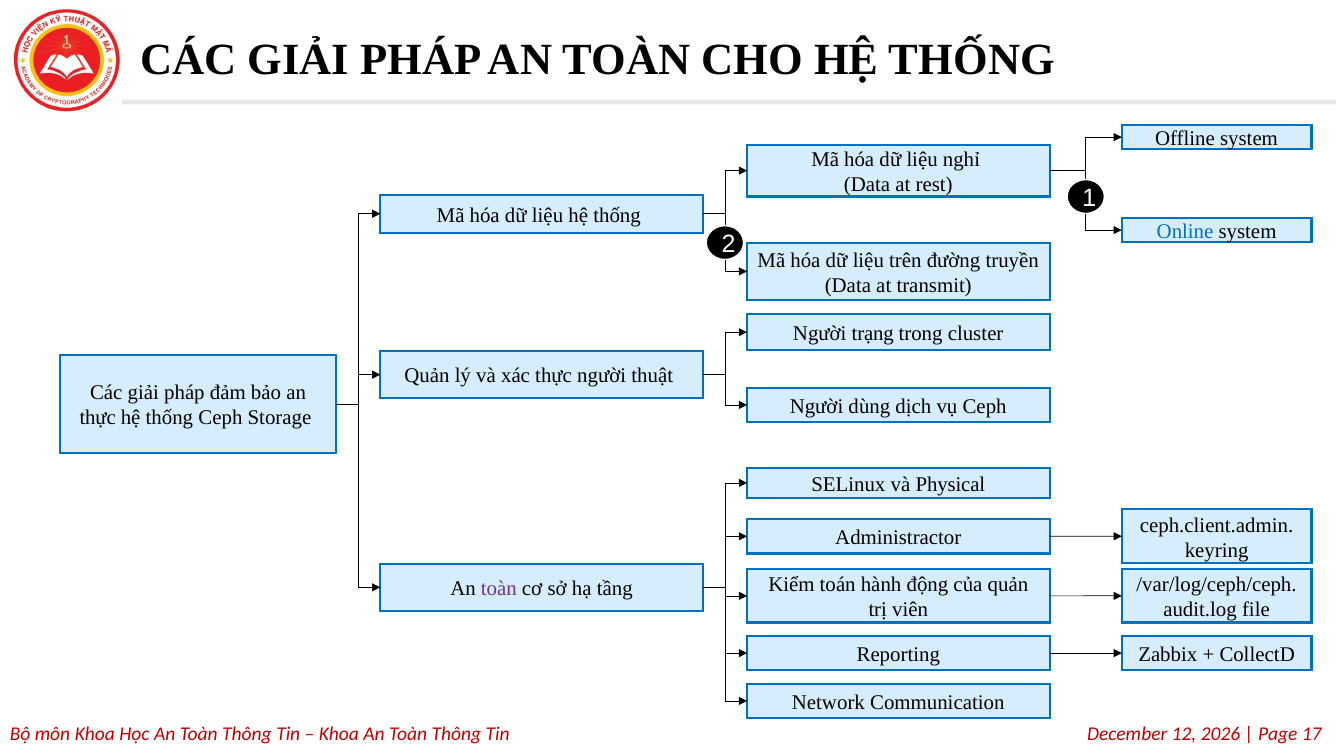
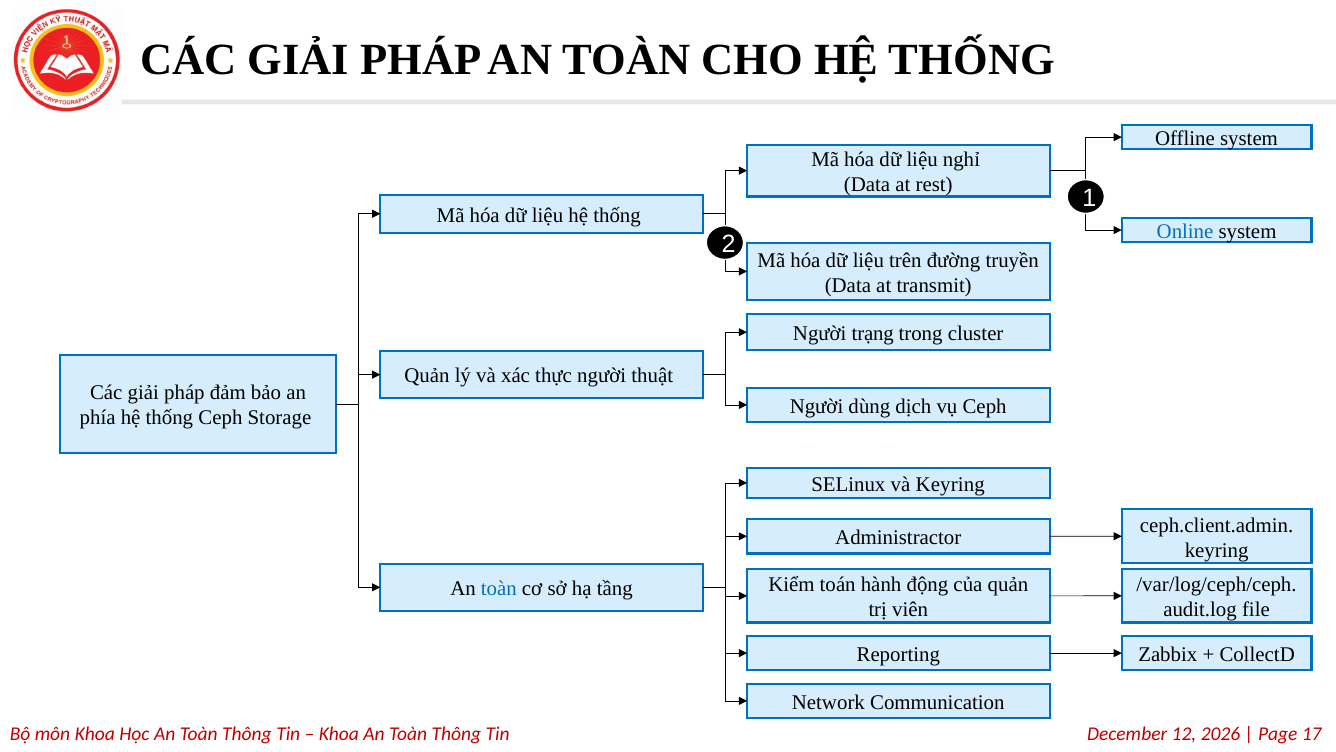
thực at (98, 418): thực -> phía
và Physical: Physical -> Keyring
toàn at (499, 588) colour: purple -> blue
